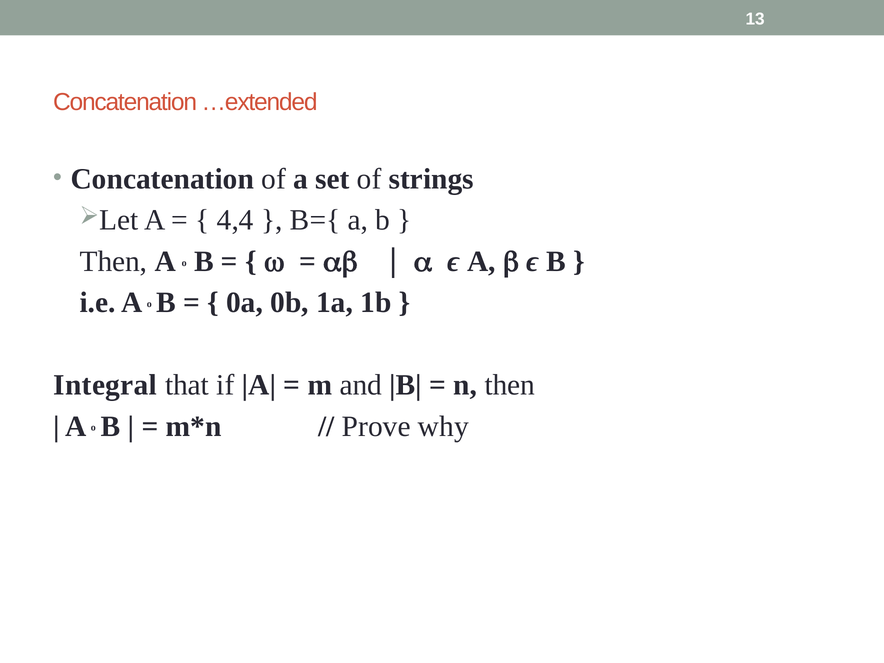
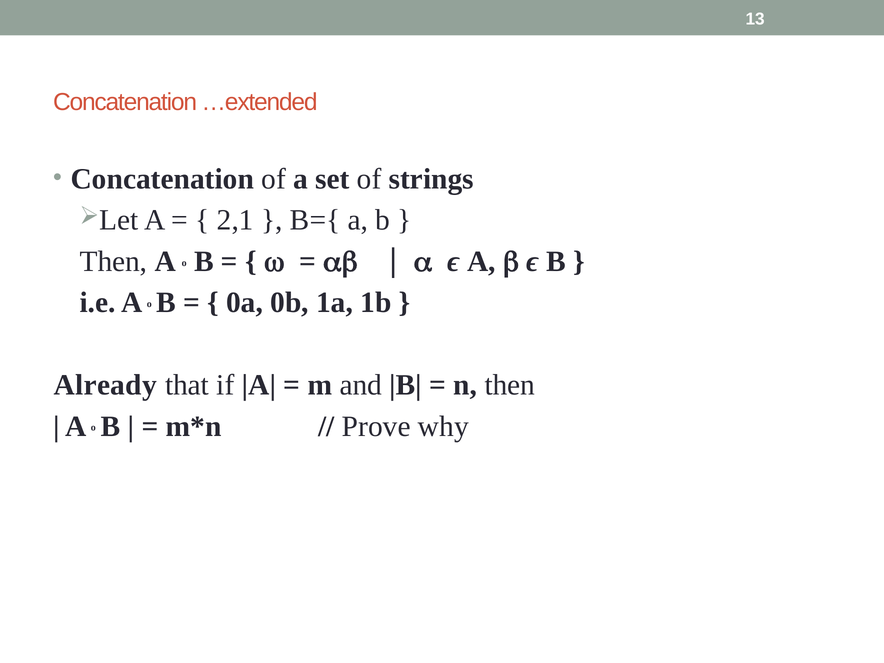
4,4: 4,4 -> 2,1
Integral: Integral -> Already
